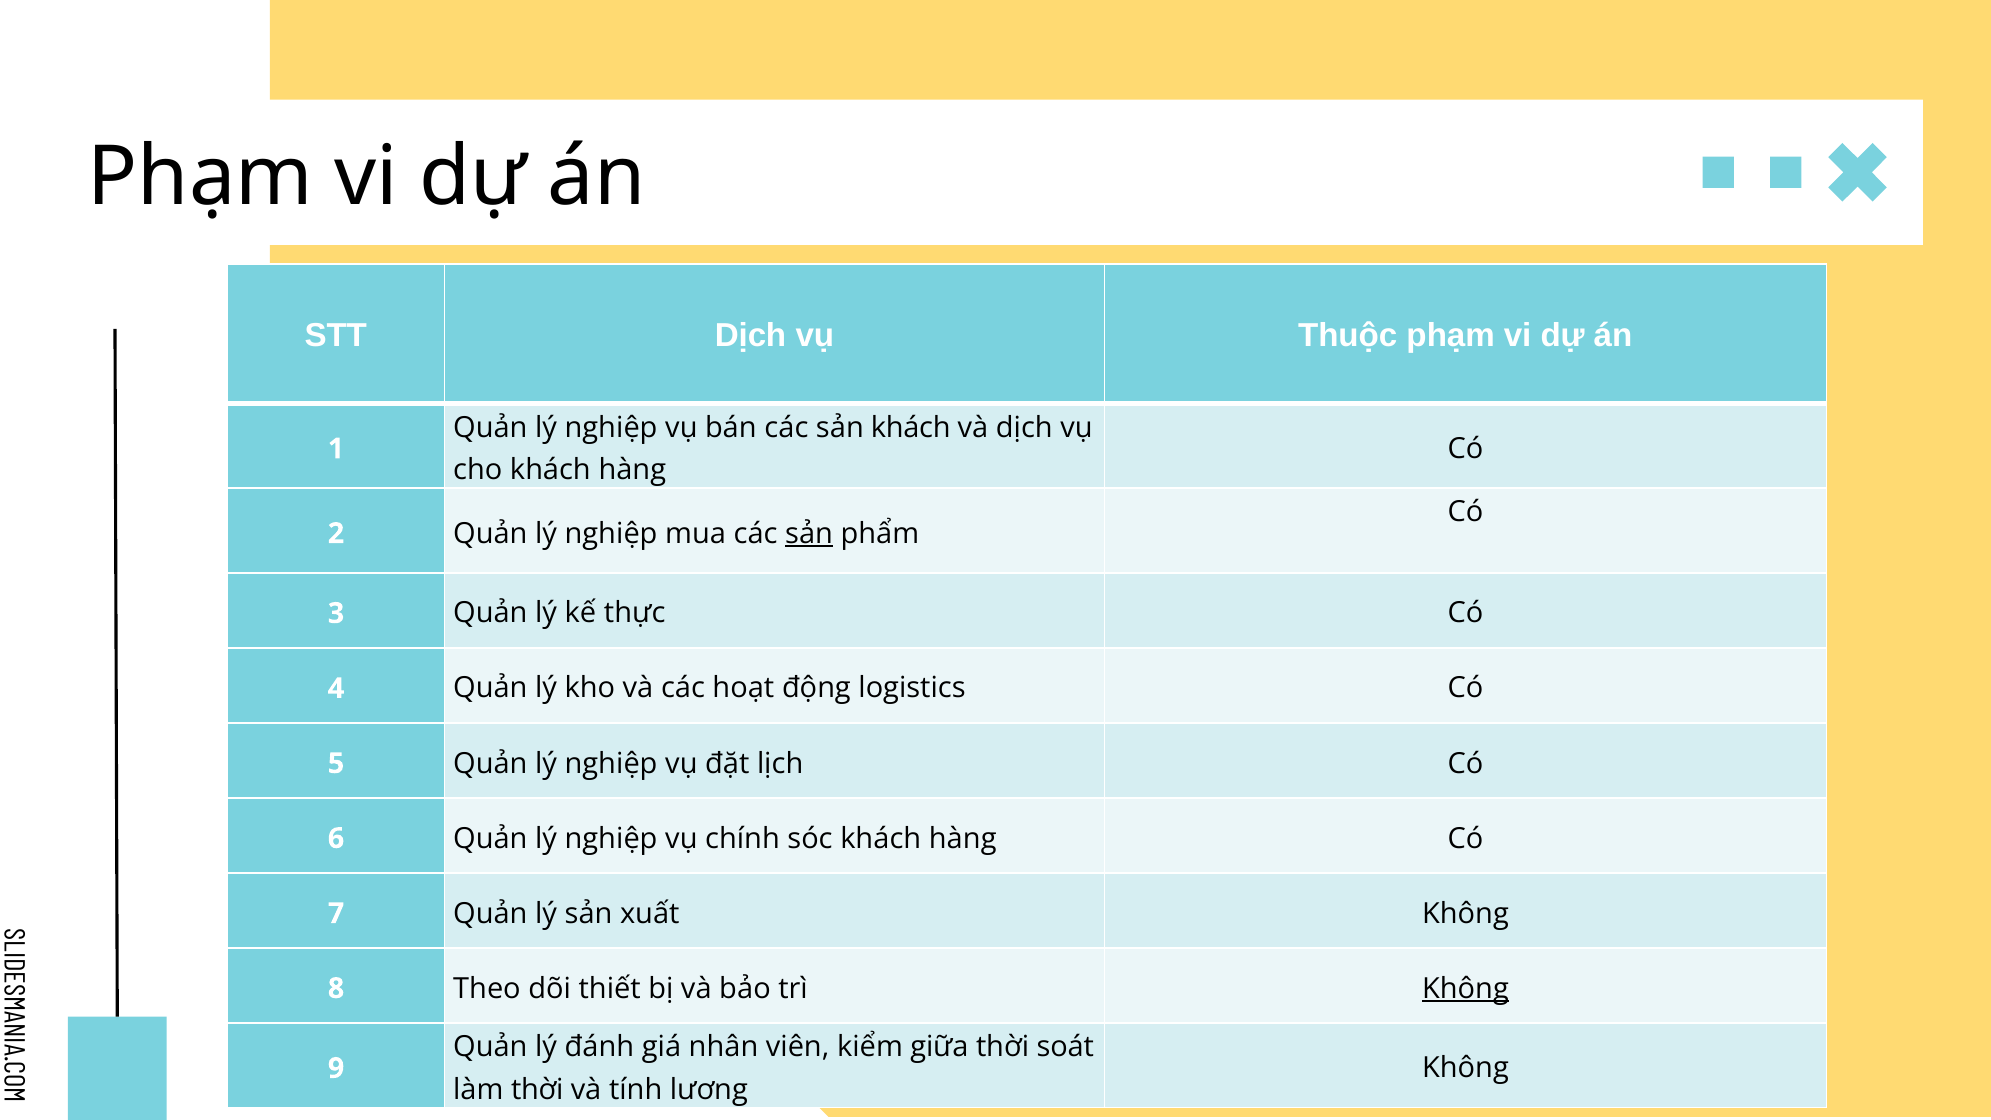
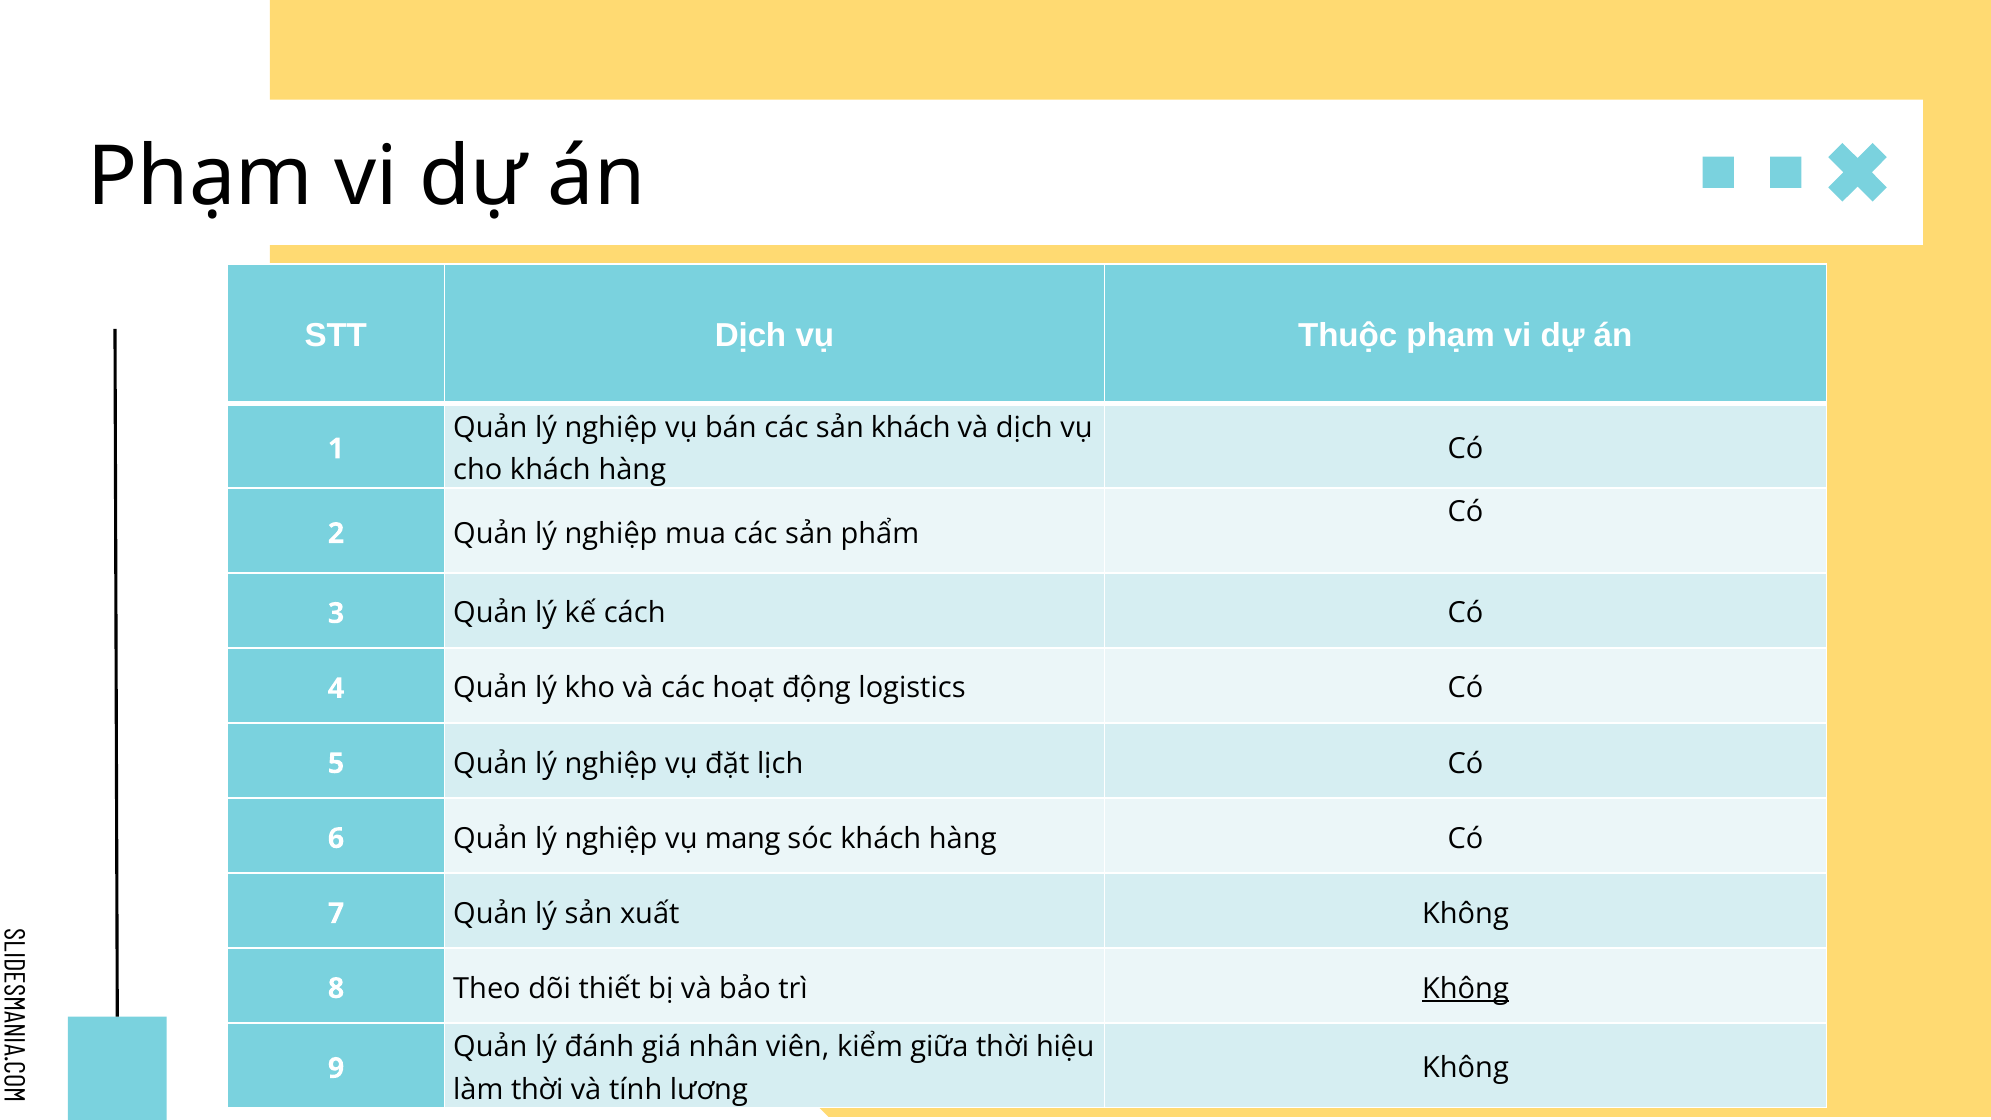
sản at (809, 533) underline: present -> none
thực: thực -> cách
chính: chính -> mang
soát: soát -> hiệu
